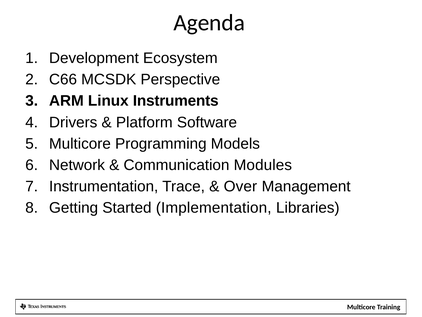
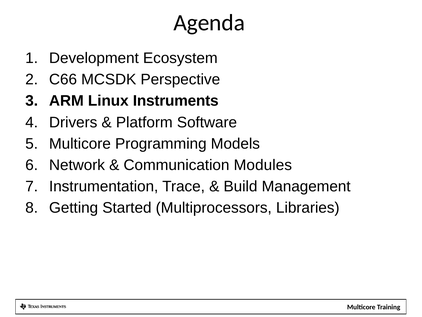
Over: Over -> Build
Implementation: Implementation -> Multiprocessors
